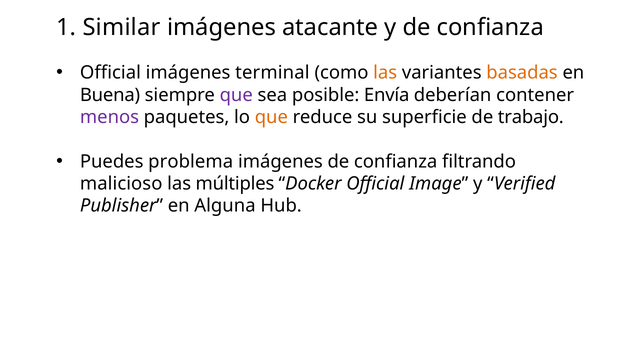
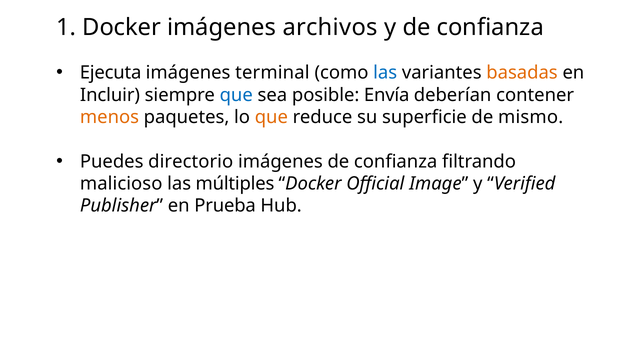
1 Similar: Similar -> Docker
atacante: atacante -> archivos
Official at (110, 73): Official -> Ejecuta
las at (385, 73) colour: orange -> blue
Buena: Buena -> Incluir
que at (236, 95) colour: purple -> blue
menos colour: purple -> orange
trabajo: trabajo -> mismo
problema: problema -> directorio
Alguna: Alguna -> Prueba
